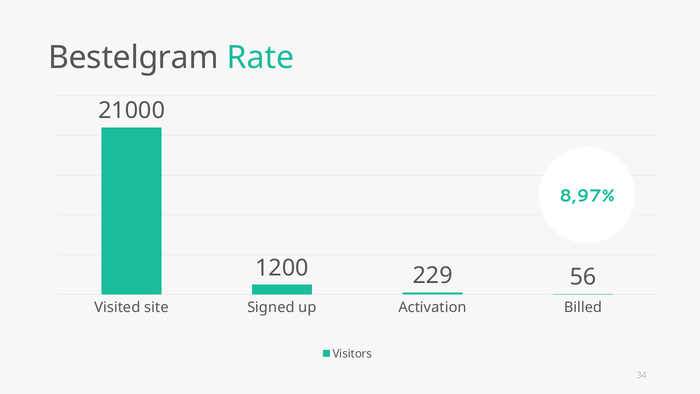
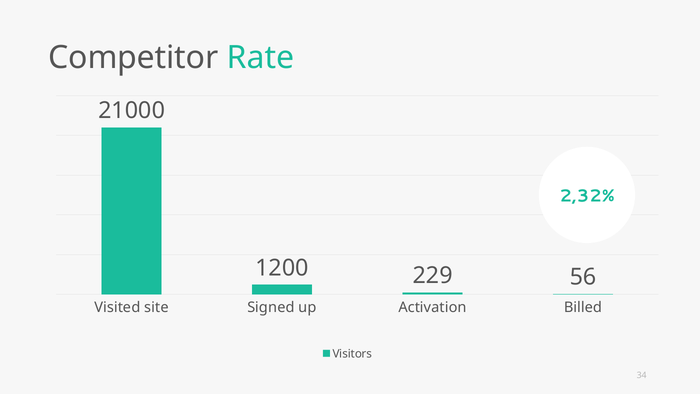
Bestelgram: Bestelgram -> Competitor
8,97%: 8,97% -> 2,32%
